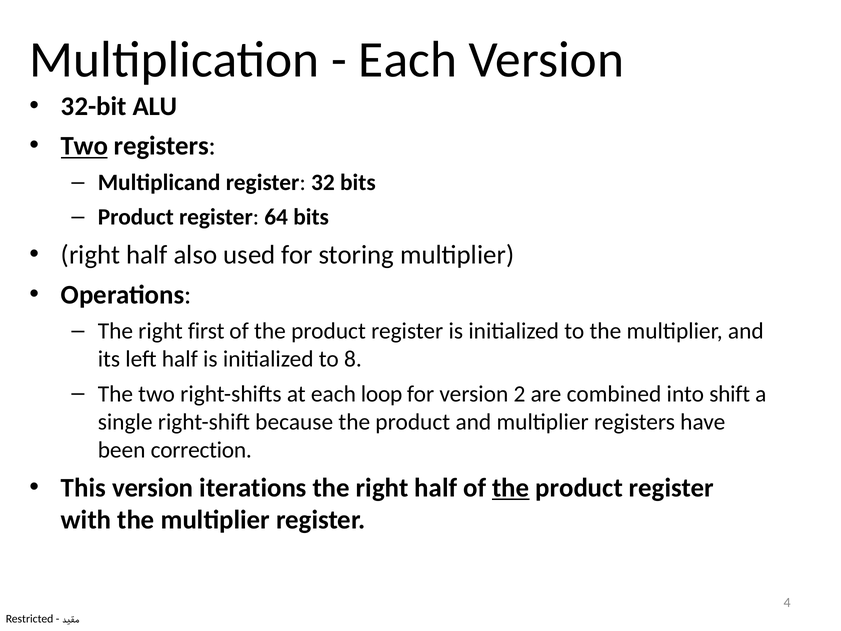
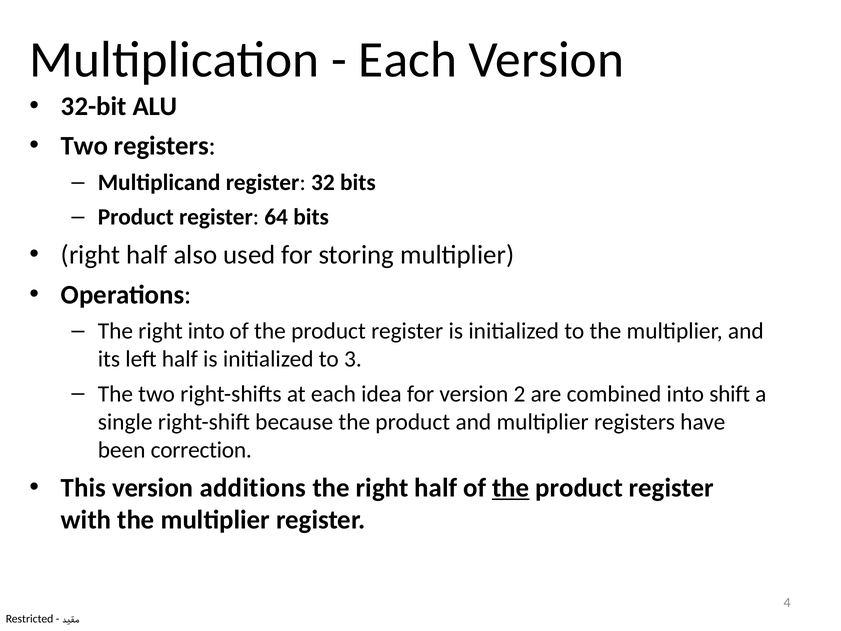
Two at (84, 146) underline: present -> none
right first: first -> into
8: 8 -> 3
loop: loop -> idea
iterations: iterations -> additions
